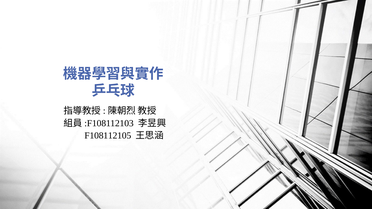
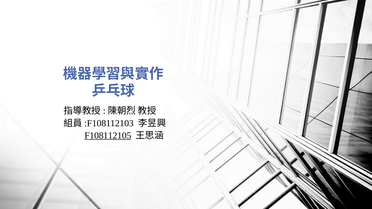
F108112105 underline: none -> present
